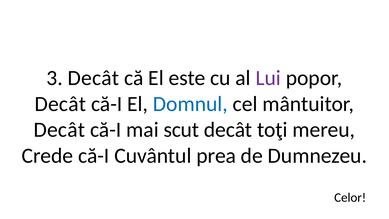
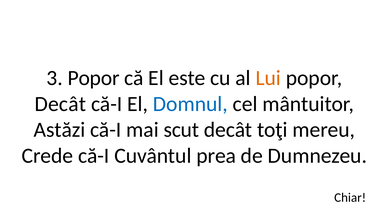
3 Decât: Decât -> Popor
Lui colour: purple -> orange
Decât at (59, 130): Decât -> Astăzi
Celor: Celor -> Chiar
